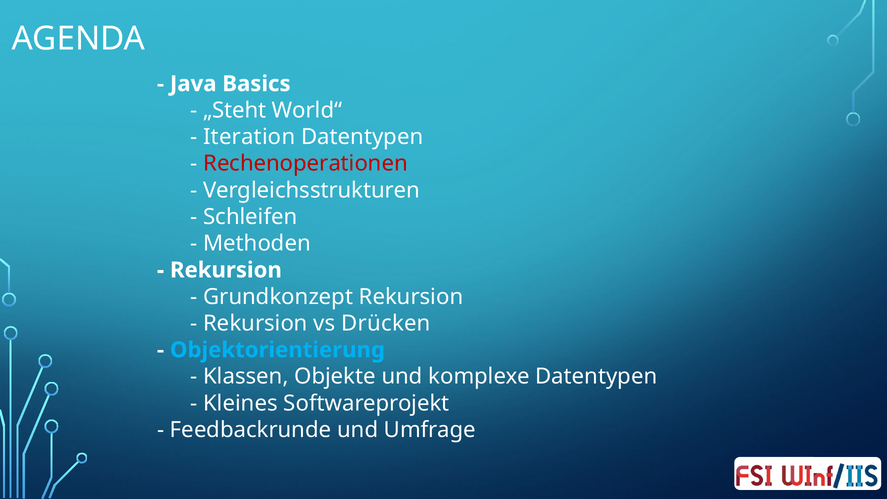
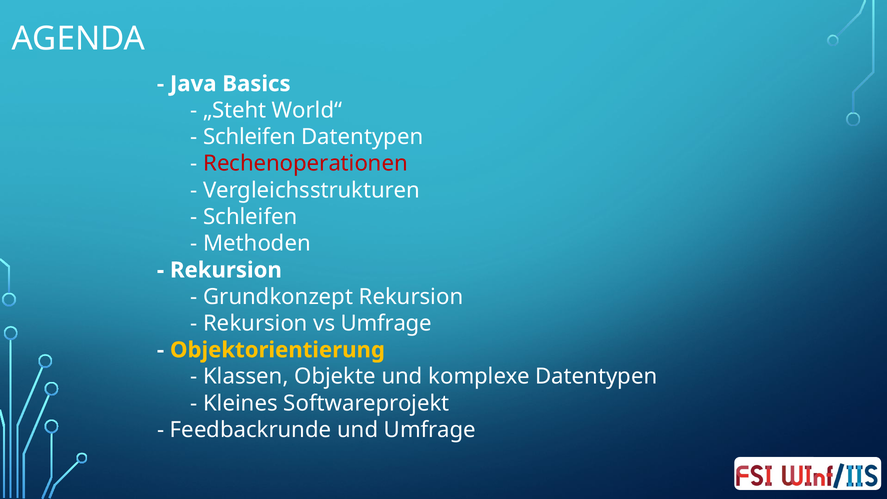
Iteration at (249, 137): Iteration -> Schleifen
vs Drücken: Drücken -> Umfrage
Objektorientierung colour: light blue -> yellow
